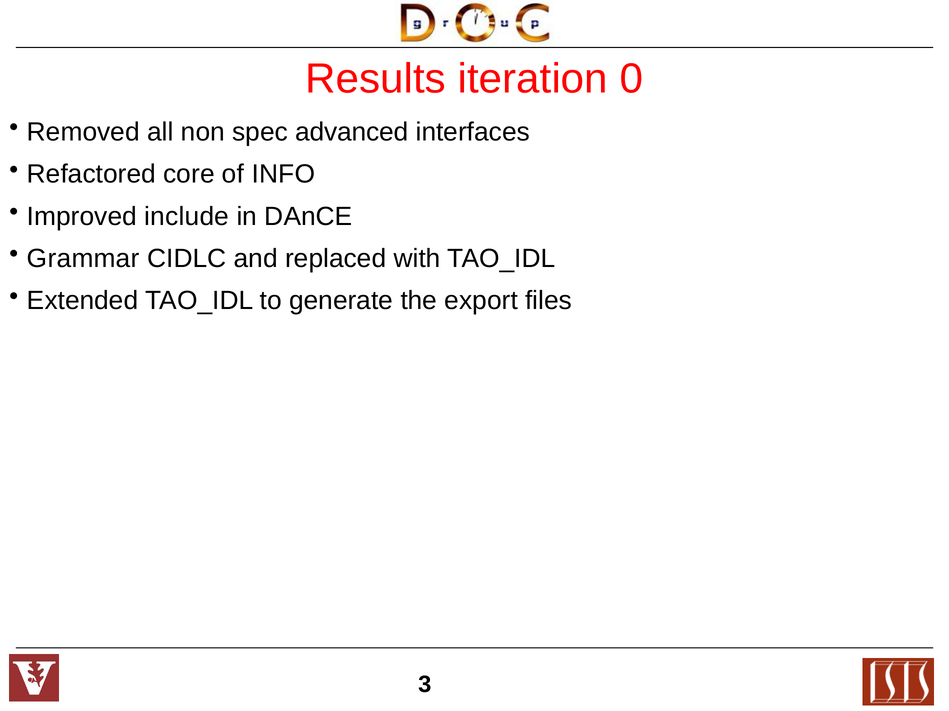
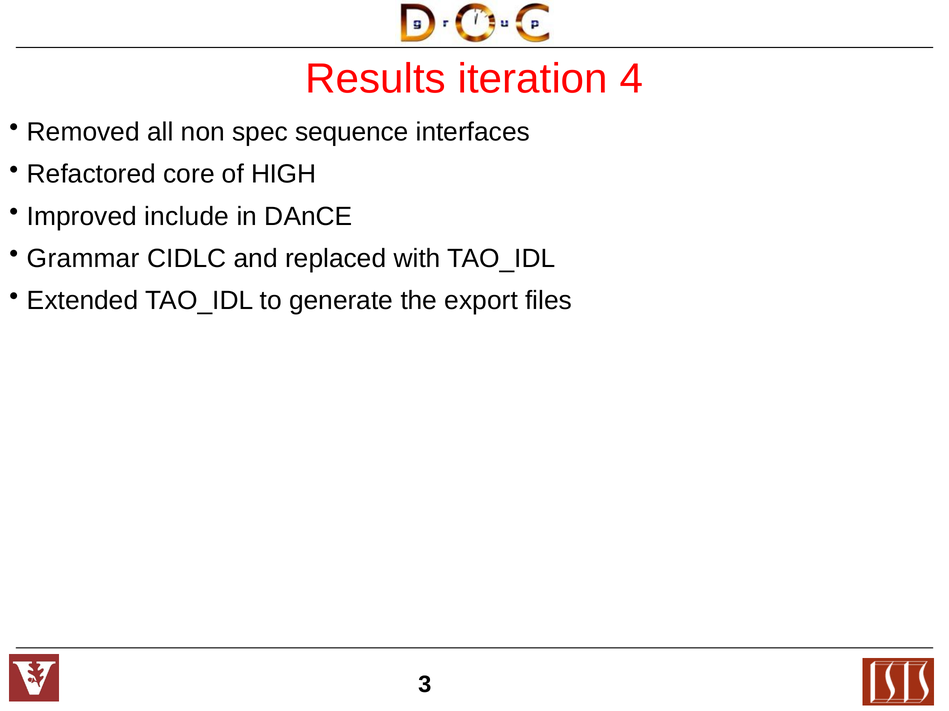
0: 0 -> 4
advanced: advanced -> sequence
INFO: INFO -> HIGH
